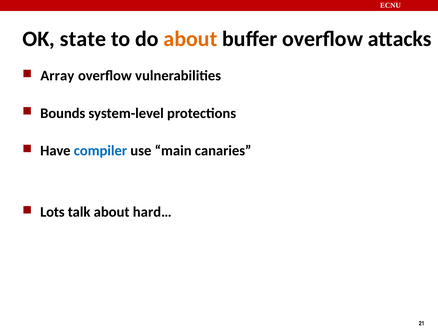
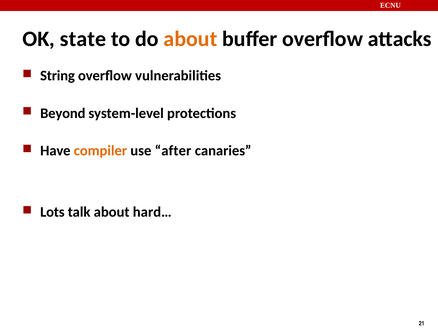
Array: Array -> String
Bounds: Bounds -> Beyond
compiler colour: blue -> orange
main: main -> after
